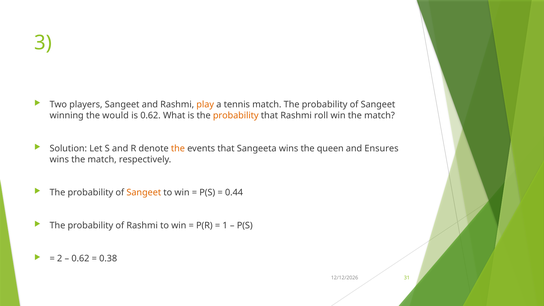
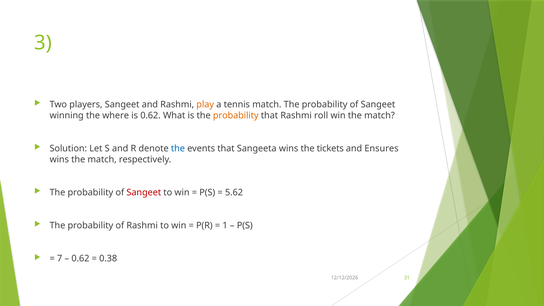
would: would -> where
the at (178, 148) colour: orange -> blue
queen: queen -> tickets
Sangeet at (144, 192) colour: orange -> red
0.44: 0.44 -> 5.62
2: 2 -> 7
